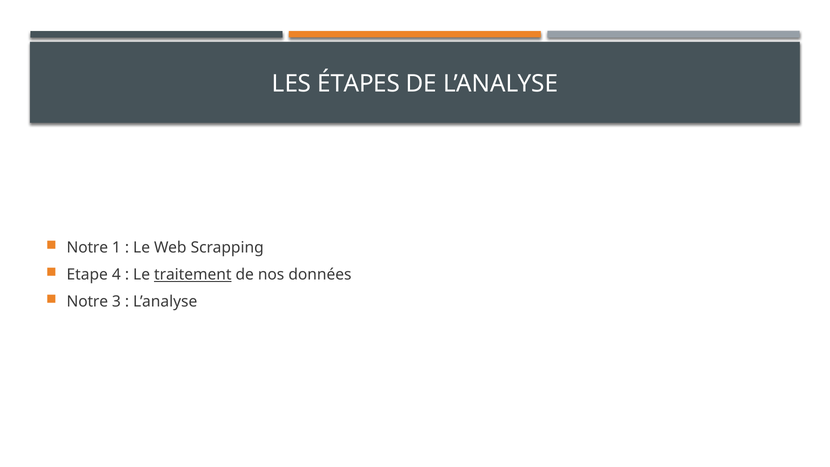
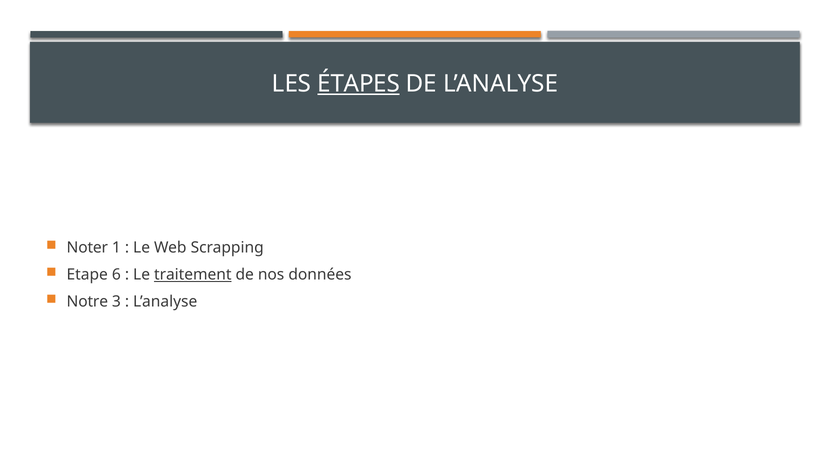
ÉTAPES underline: none -> present
Notre at (87, 248): Notre -> Noter
4: 4 -> 6
